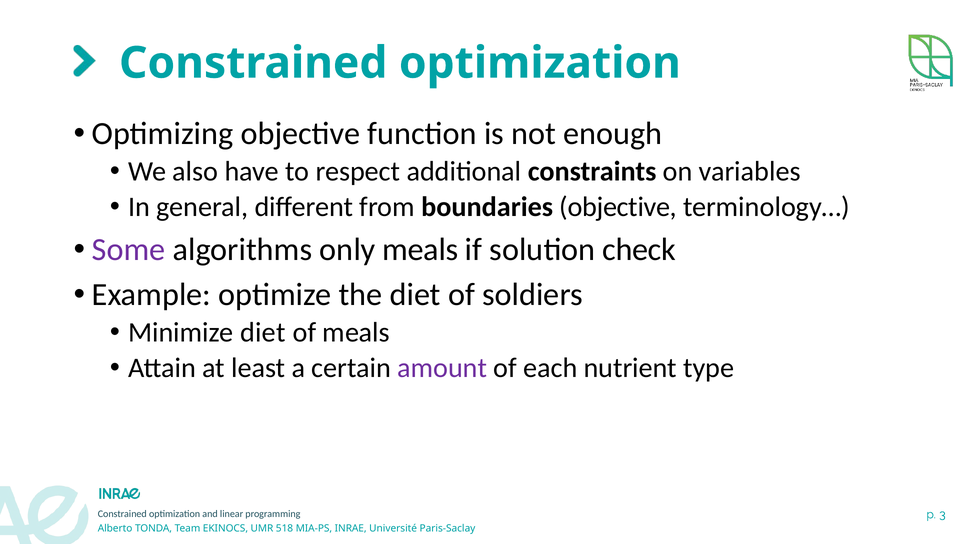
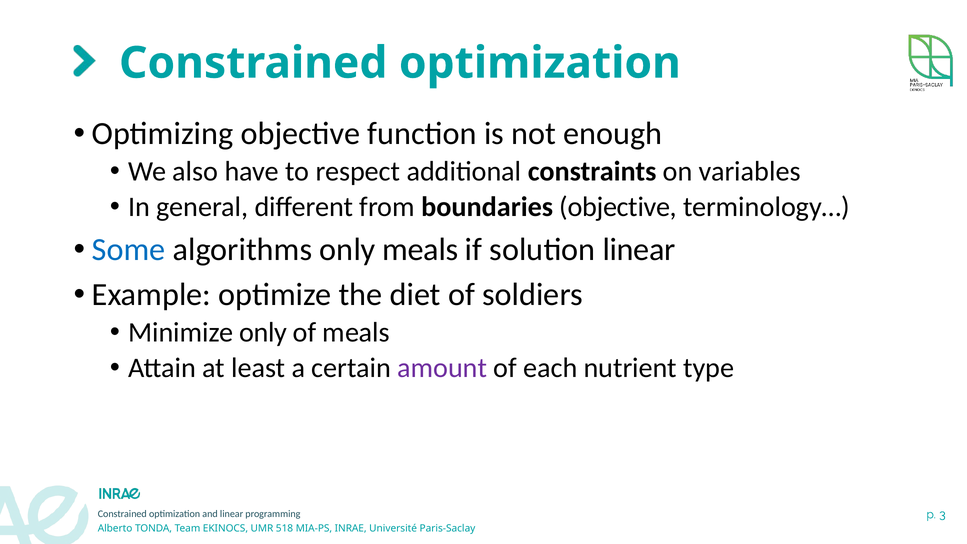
Some colour: purple -> blue
solution check: check -> linear
Minimize diet: diet -> only
